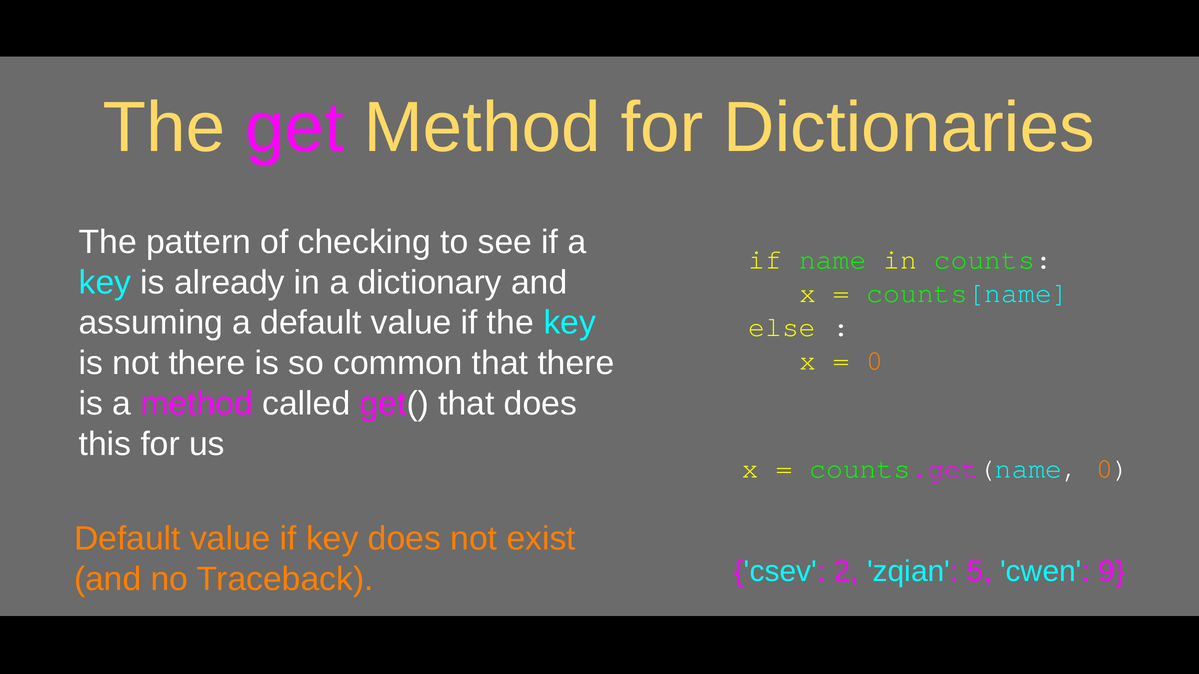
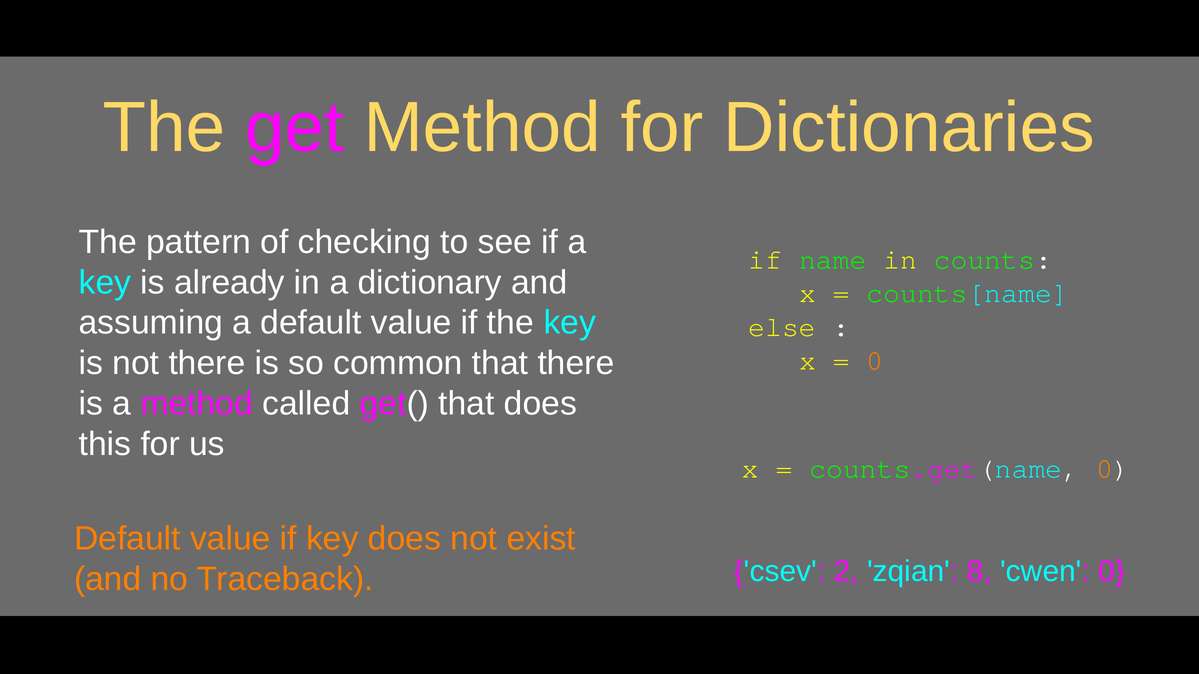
5: 5 -> 8
cwen 9: 9 -> 0
